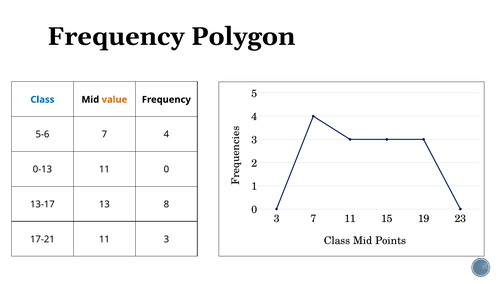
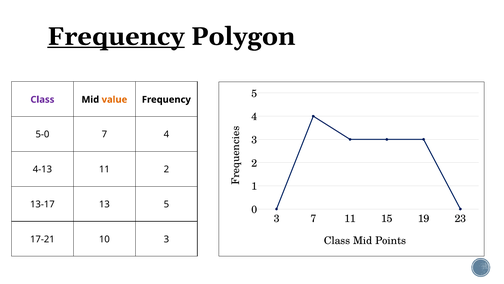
Frequency at (116, 36) underline: none -> present
Class at (42, 99) colour: blue -> purple
5-6: 5-6 -> 5-0
0-13: 0-13 -> 4-13
11 0: 0 -> 2
13 8: 8 -> 5
17-21 11: 11 -> 10
